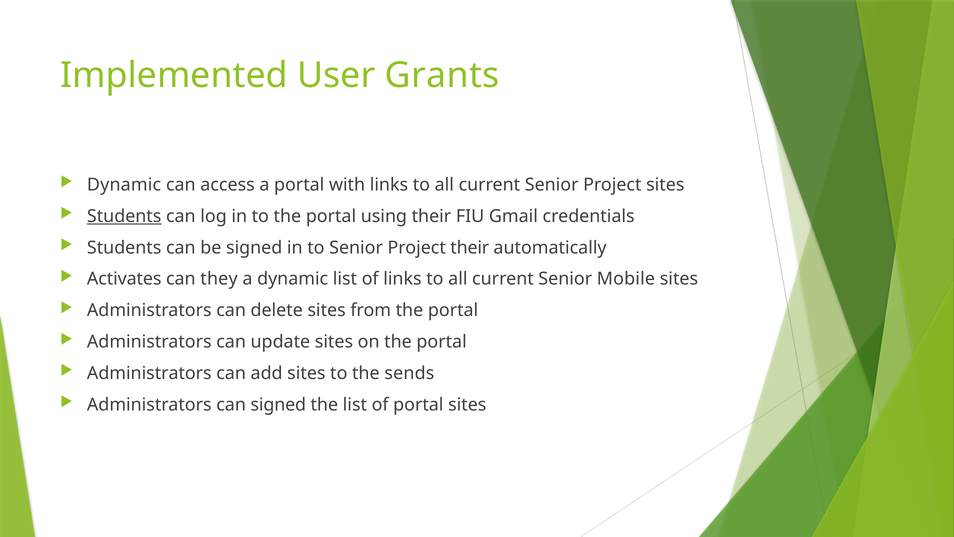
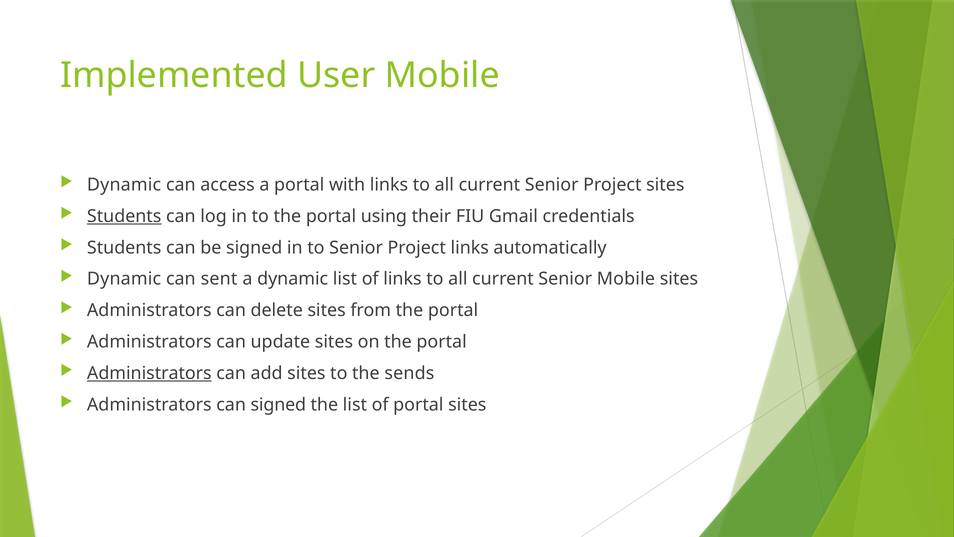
User Grants: Grants -> Mobile
Project their: their -> links
Activates at (124, 279): Activates -> Dynamic
they: they -> sent
Administrators at (149, 373) underline: none -> present
